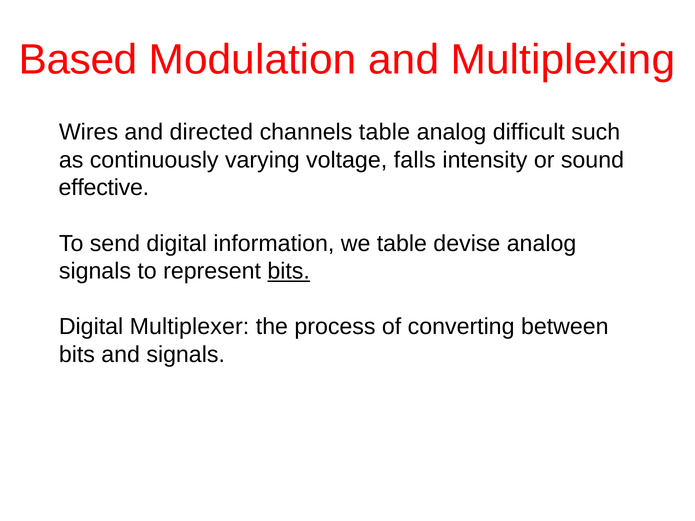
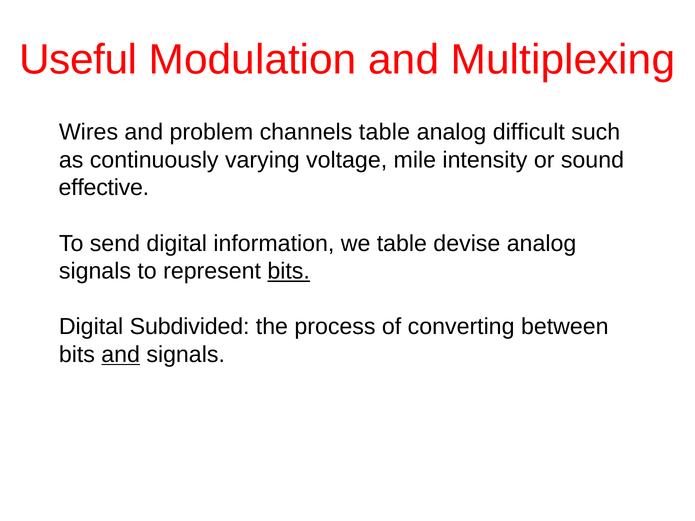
Based: Based -> Useful
directed: directed -> problem
falls: falls -> mile
Multiplexer: Multiplexer -> Subdivided
and at (121, 355) underline: none -> present
